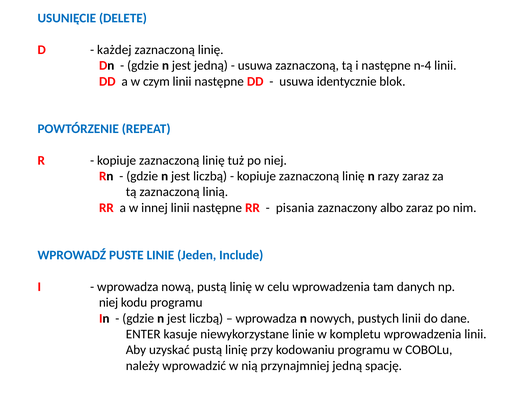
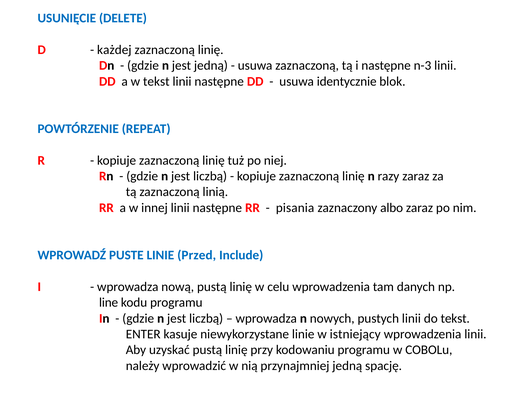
n-4: n-4 -> n-3
w czym: czym -> tekst
Jeden: Jeden -> Przed
niej at (109, 302): niej -> line
do dane: dane -> tekst
kompletu: kompletu -> istniejący
